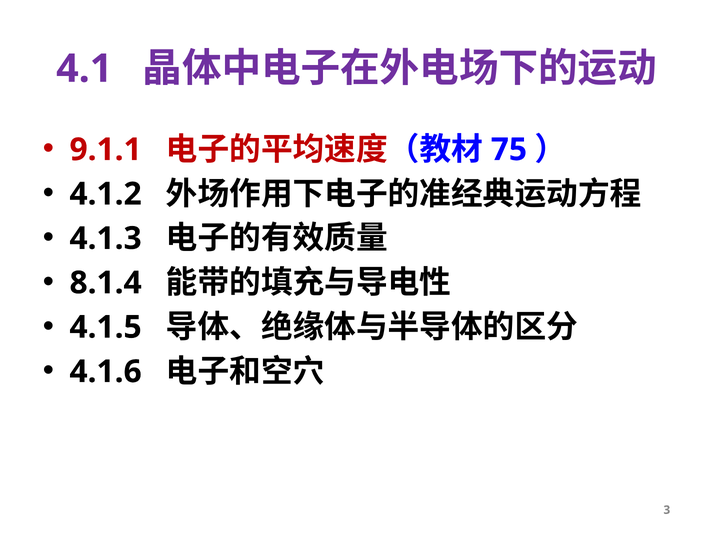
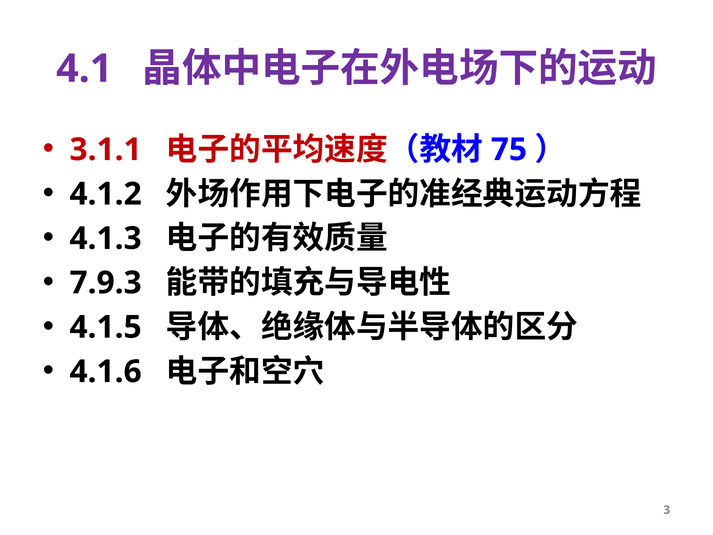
9.1.1: 9.1.1 -> 3.1.1
8.1.4: 8.1.4 -> 7.9.3
